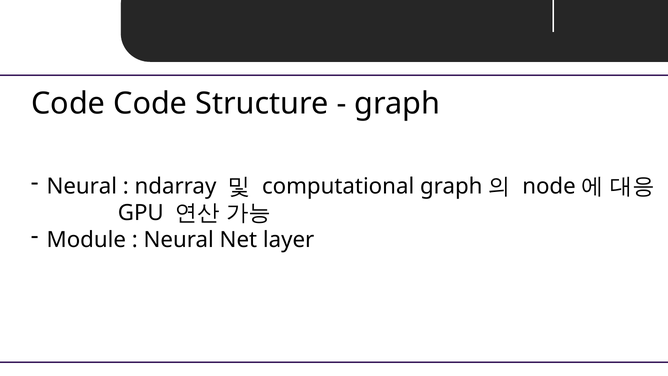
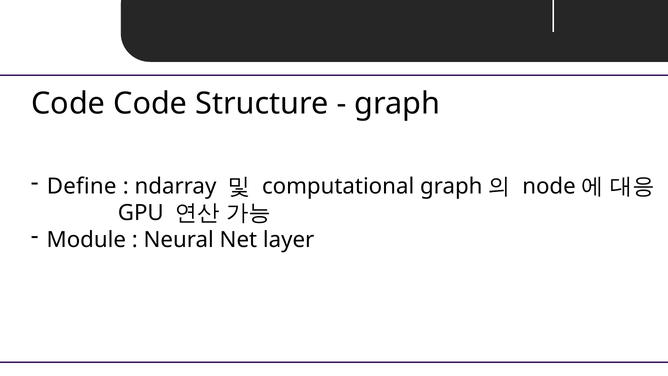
Neural at (82, 186): Neural -> Define
